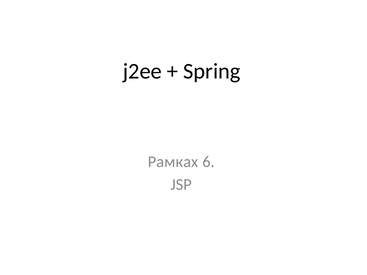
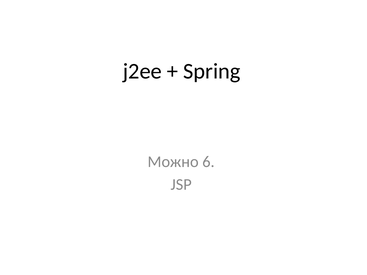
Рамках: Рамках -> Можно
